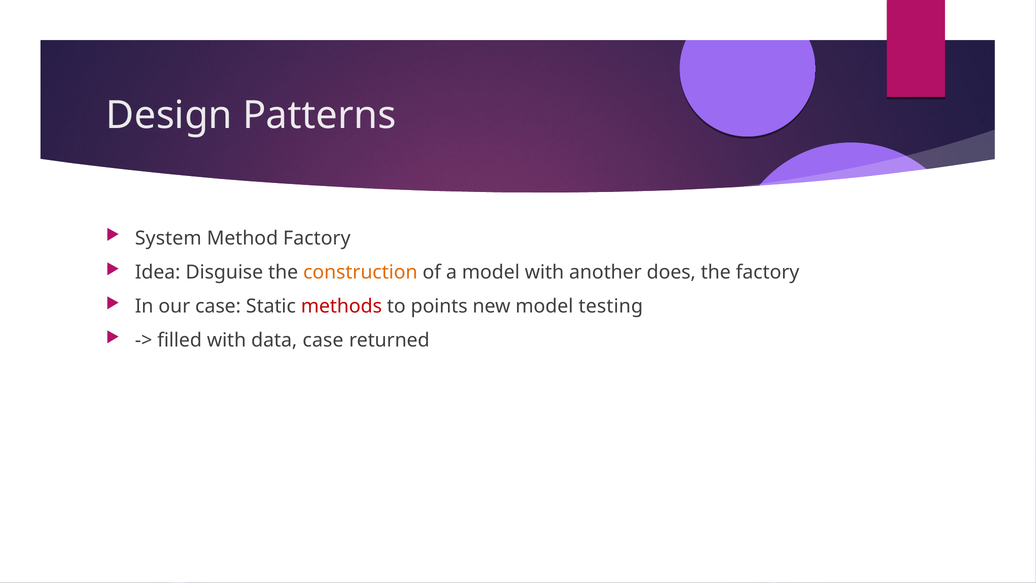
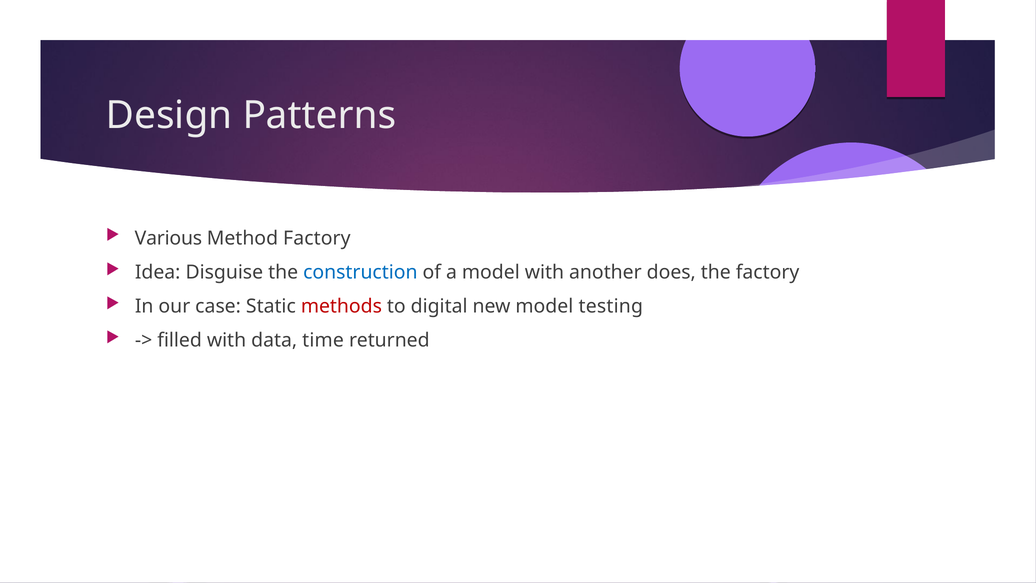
System: System -> Various
construction colour: orange -> blue
points: points -> digital
data case: case -> time
